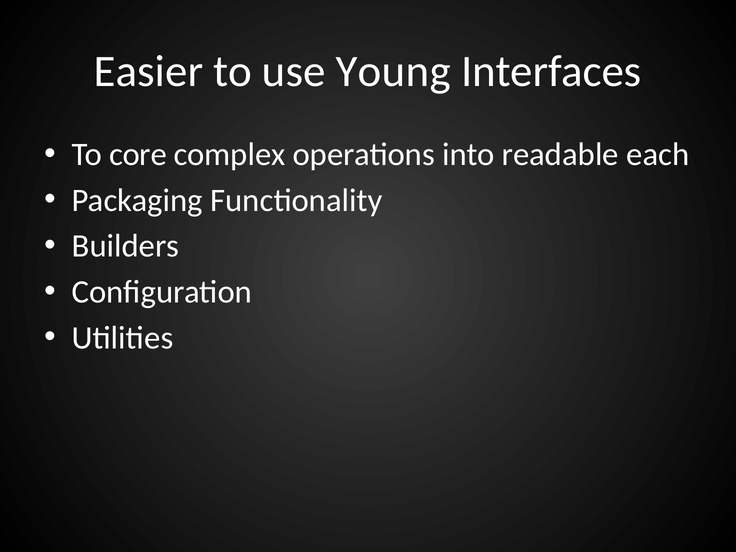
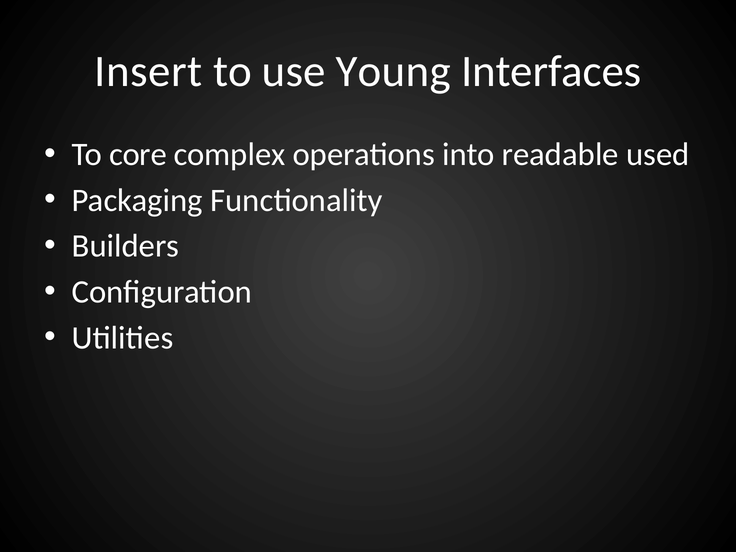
Easier: Easier -> Insert
each: each -> used
